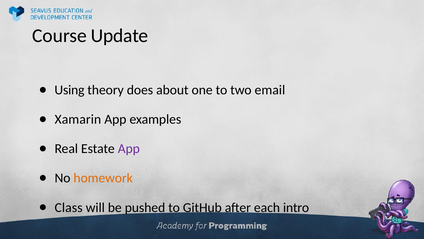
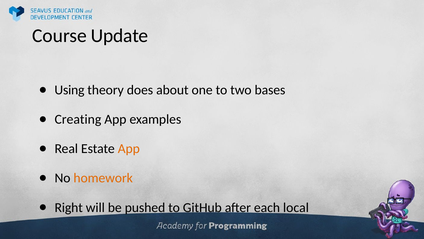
email: email -> bases
Xamarin: Xamarin -> Creating
App at (129, 148) colour: purple -> orange
Class: Class -> Right
intro: intro -> local
